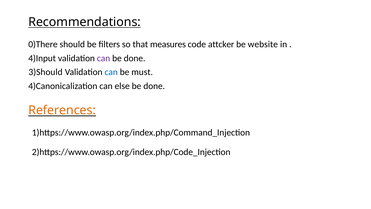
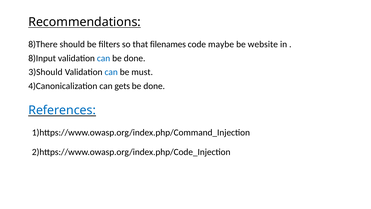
0)There: 0)There -> 8)There
measures: measures -> filenames
attcker: attcker -> maybe
4)Input: 4)Input -> 8)Input
can at (104, 58) colour: purple -> blue
else: else -> gets
References colour: orange -> blue
